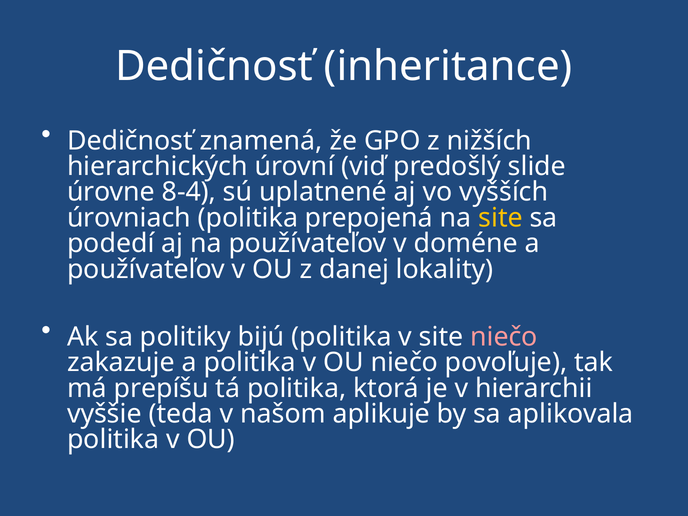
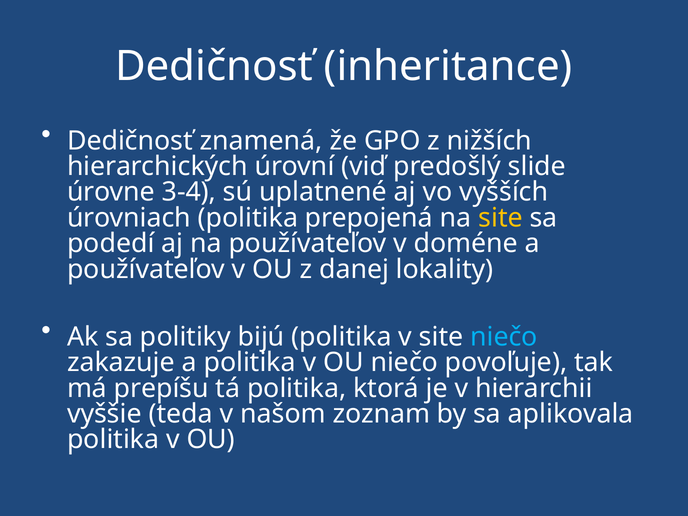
8-4: 8-4 -> 3-4
niečo at (504, 337) colour: pink -> light blue
aplikuje: aplikuje -> zoznam
